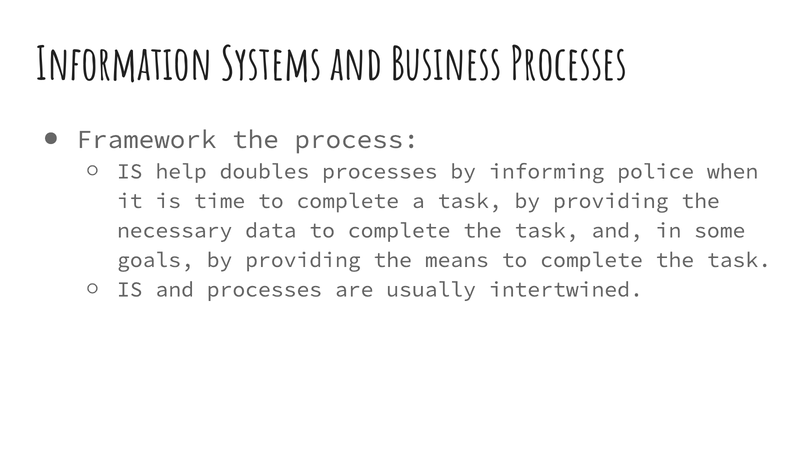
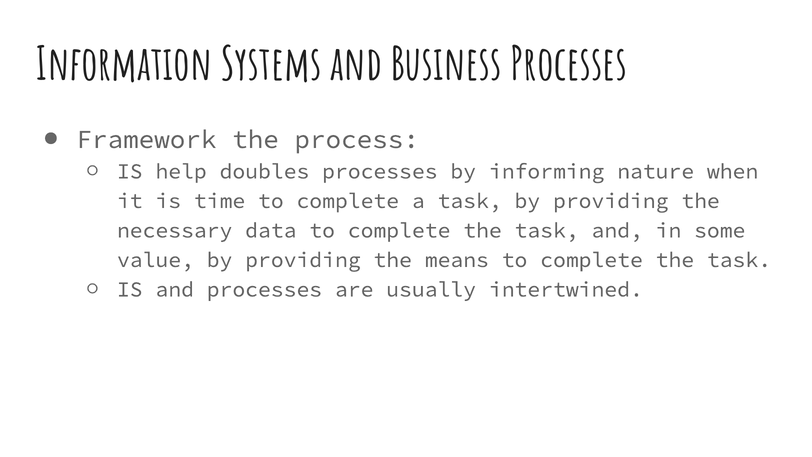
police: police -> nature
goals: goals -> value
